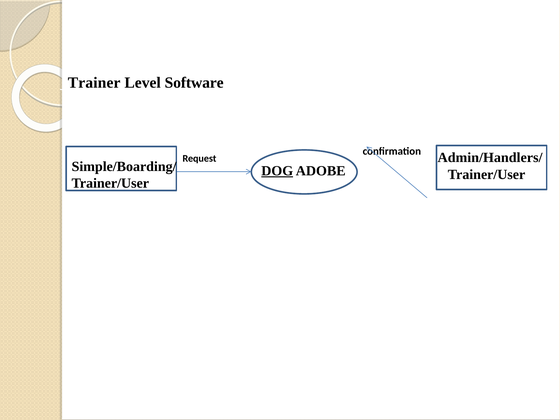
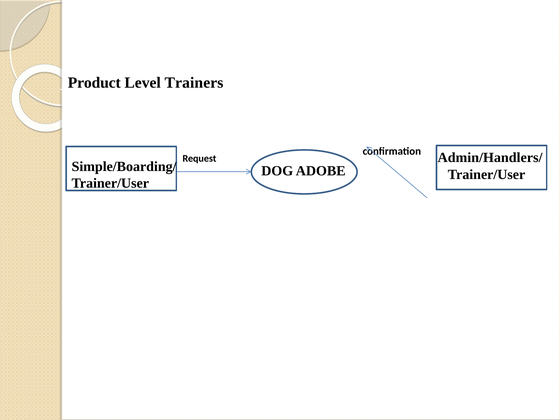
Trainer: Trainer -> Product
Software: Software -> Trainers
DOG underline: present -> none
